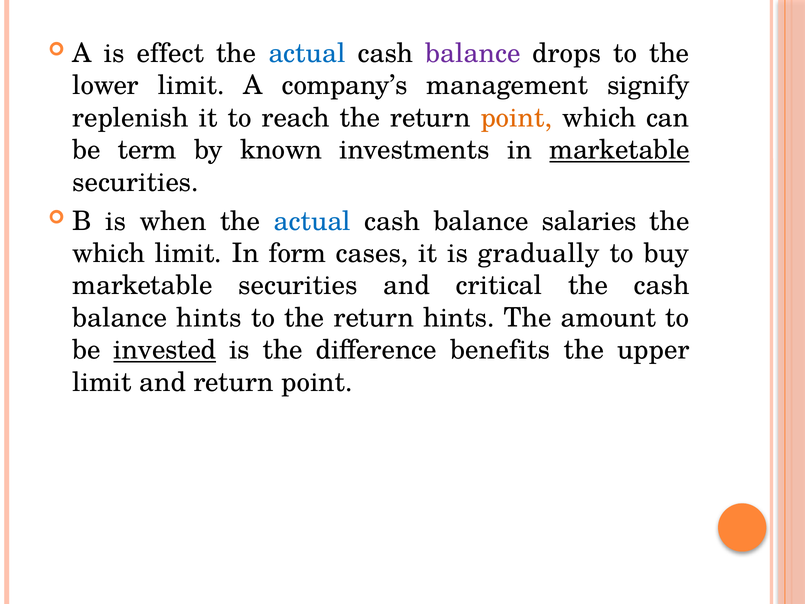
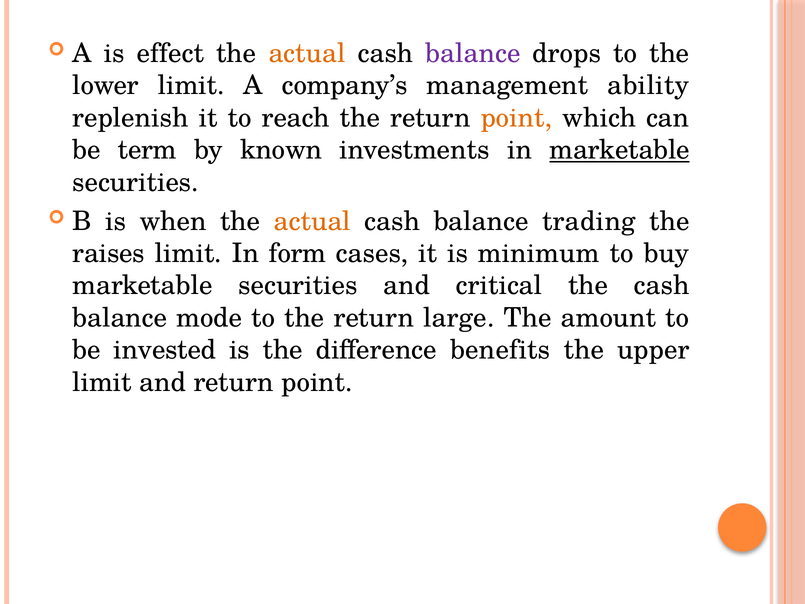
actual at (307, 53) colour: blue -> orange
signify: signify -> ability
actual at (312, 221) colour: blue -> orange
salaries: salaries -> trading
which at (109, 253): which -> raises
gradually: gradually -> minimum
balance hints: hints -> mode
return hints: hints -> large
invested underline: present -> none
